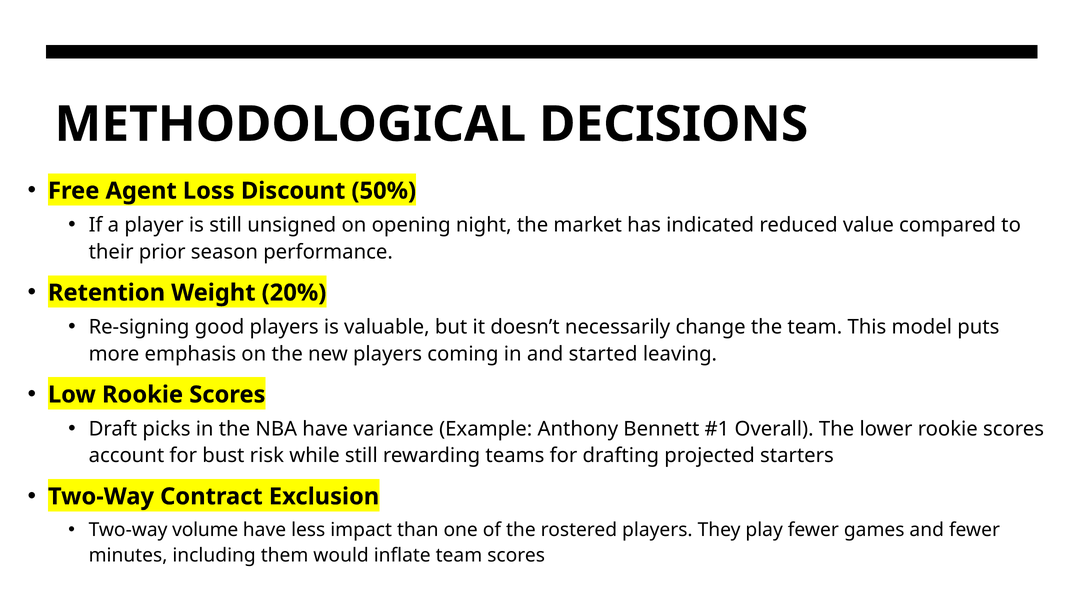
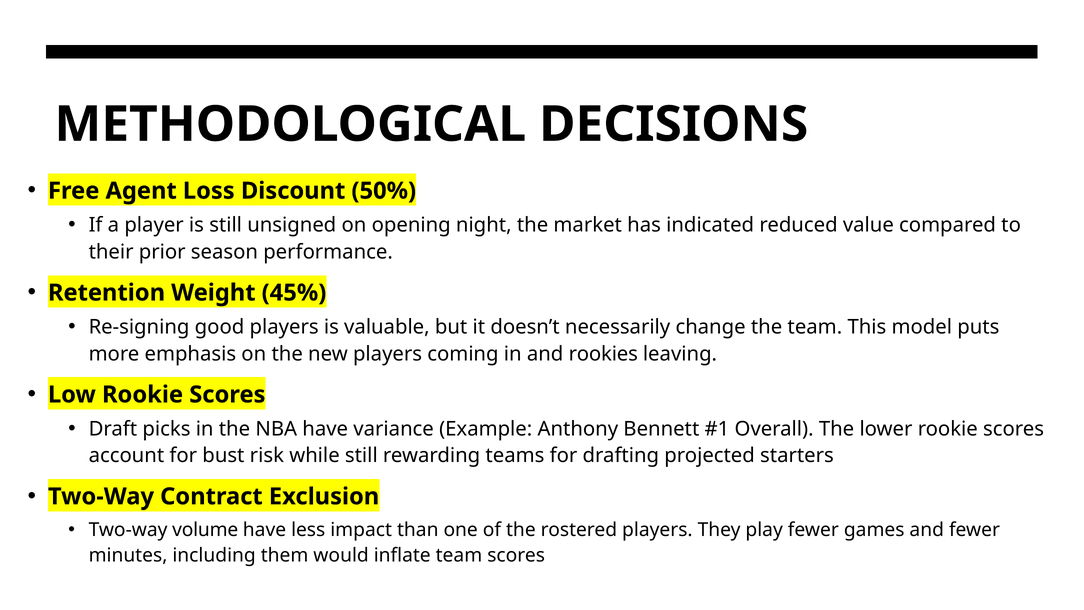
20%: 20% -> 45%
started: started -> rookies
